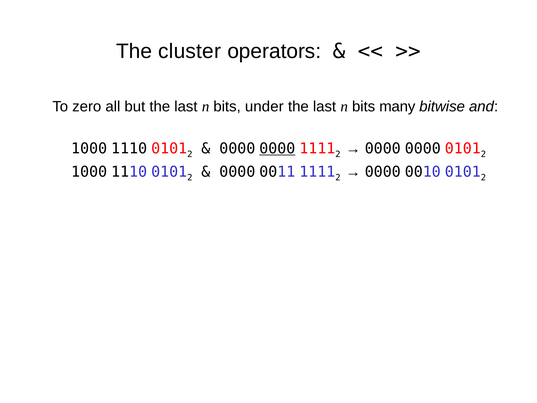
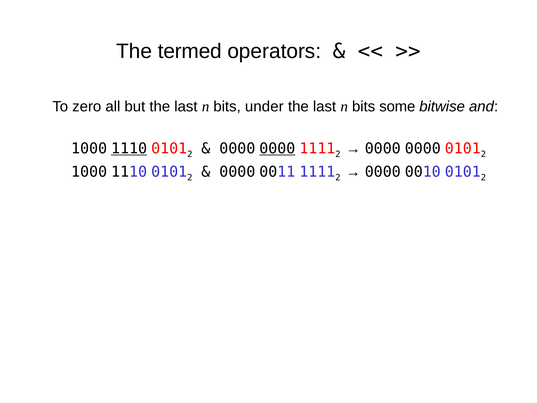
cluster: cluster -> termed
many: many -> some
1110 at (129, 148) underline: none -> present
